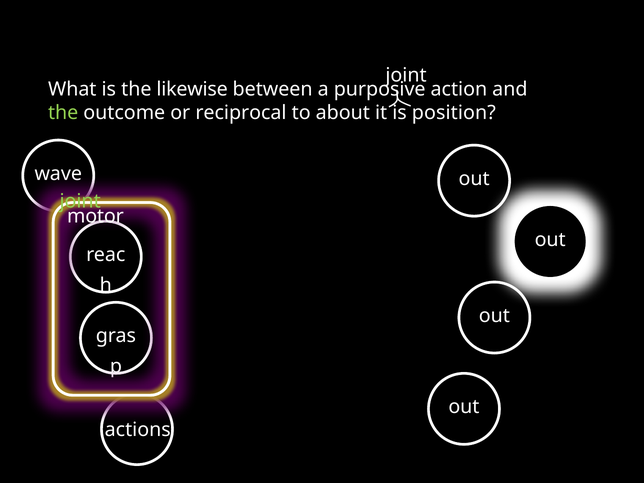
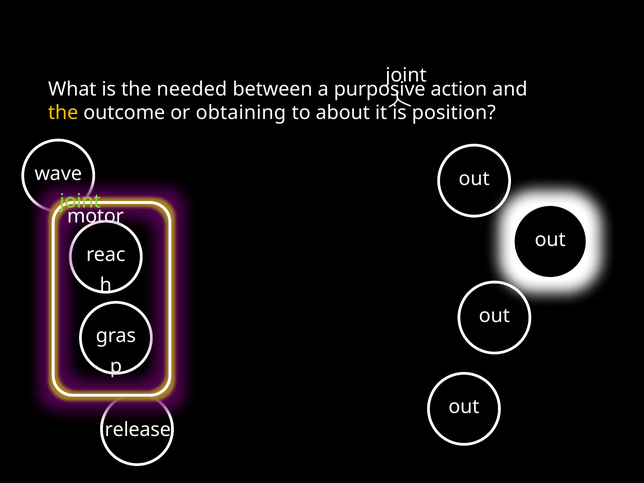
likewise: likewise -> needed
the at (63, 113) colour: light green -> yellow
reciprocal: reciprocal -> obtaining
actions: actions -> release
